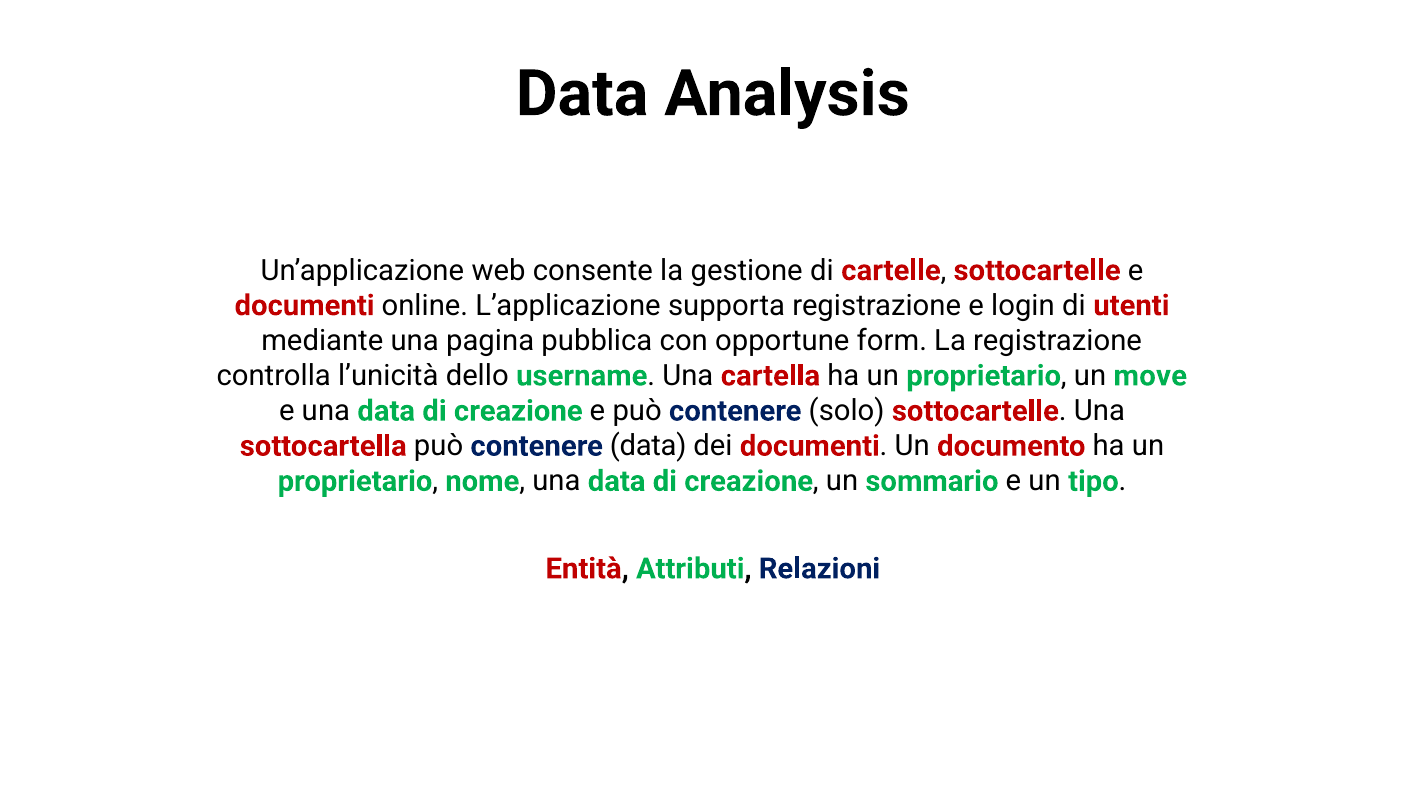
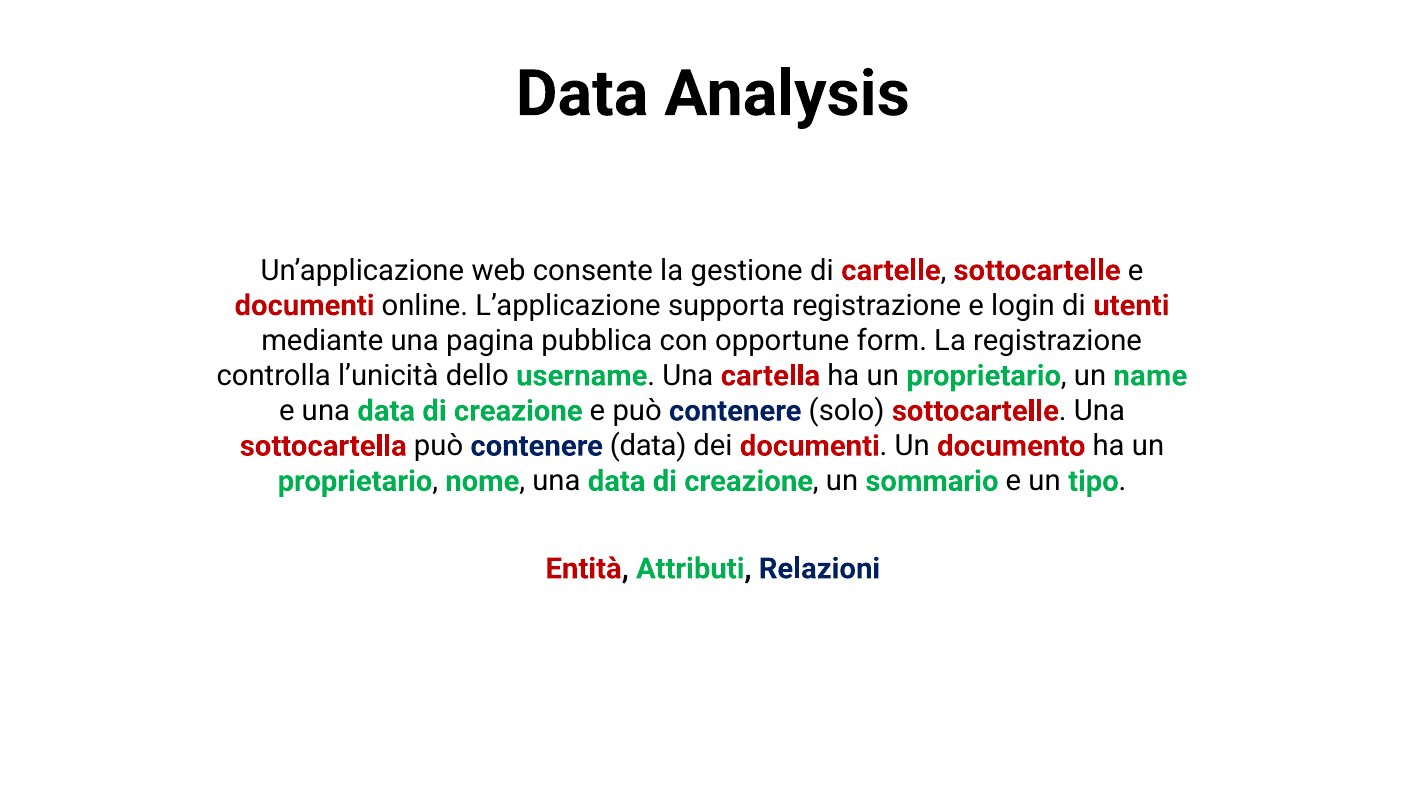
move: move -> name
